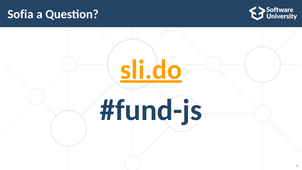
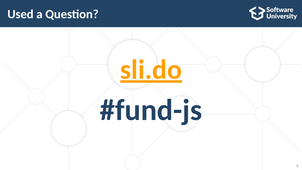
Sofia: Sofia -> Used
